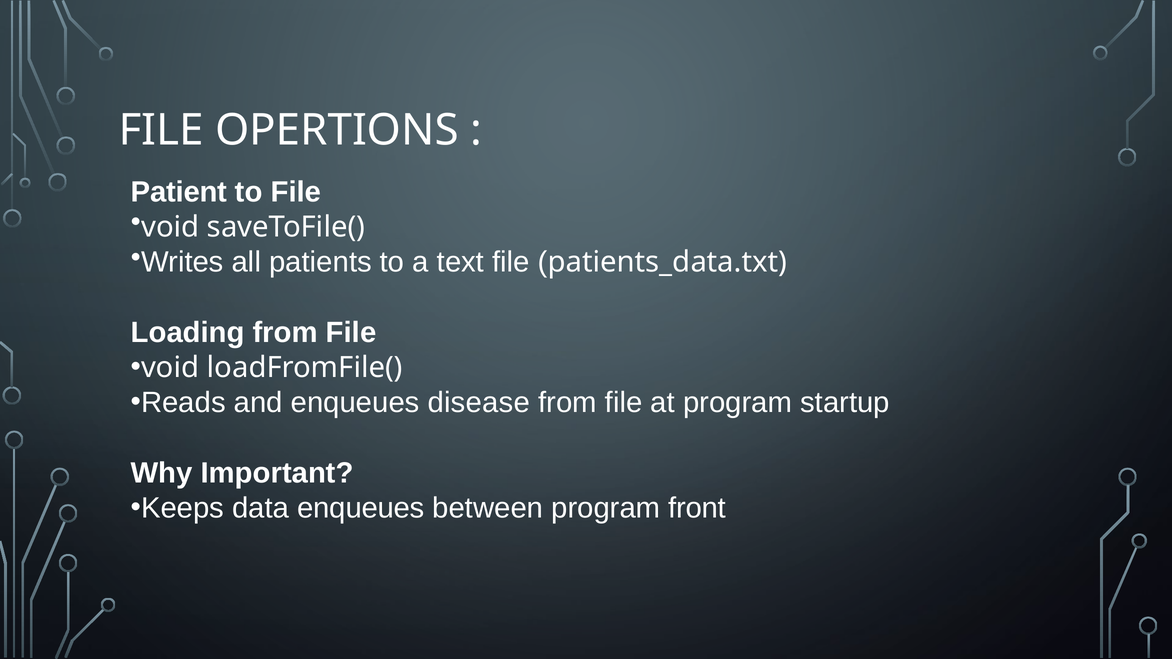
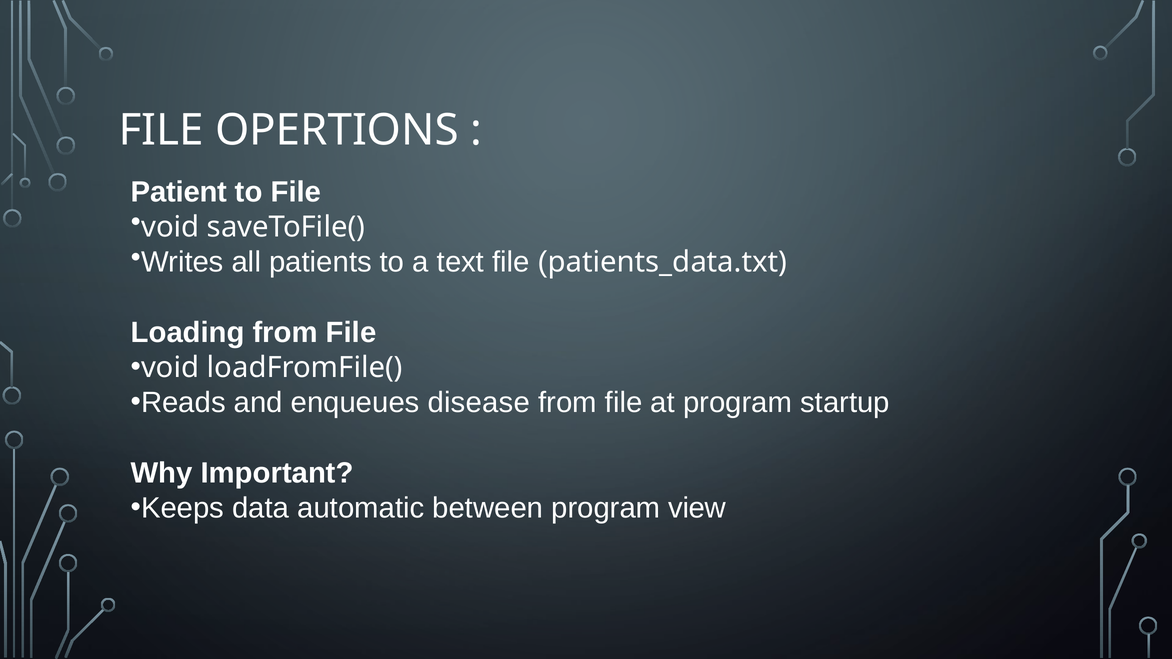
data enqueues: enqueues -> automatic
front: front -> view
